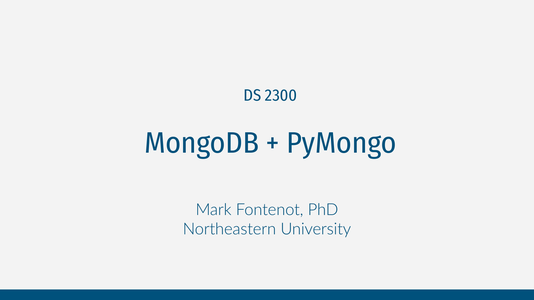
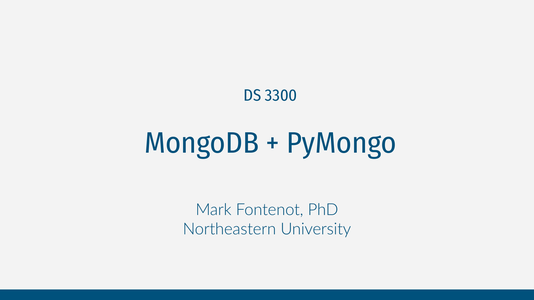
2300: 2300 -> 3300
